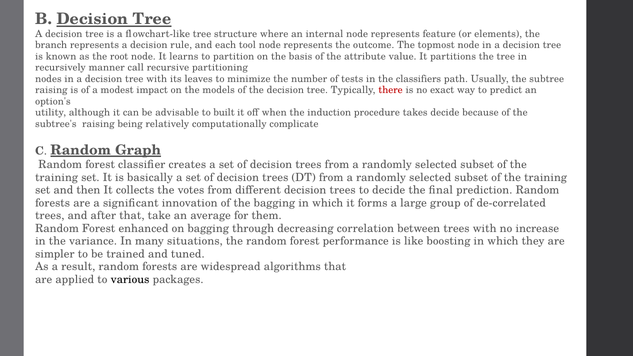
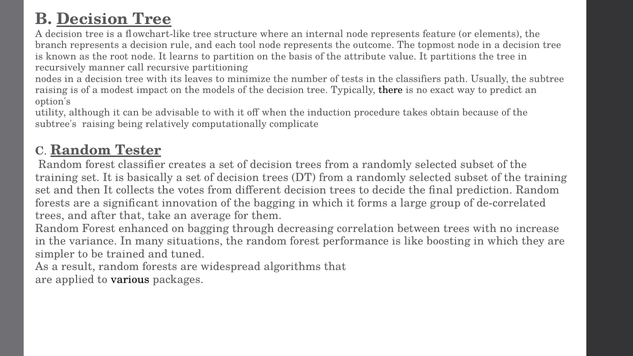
there colour: red -> black
to built: built -> with
takes decide: decide -> obtain
Graph: Graph -> Tester
